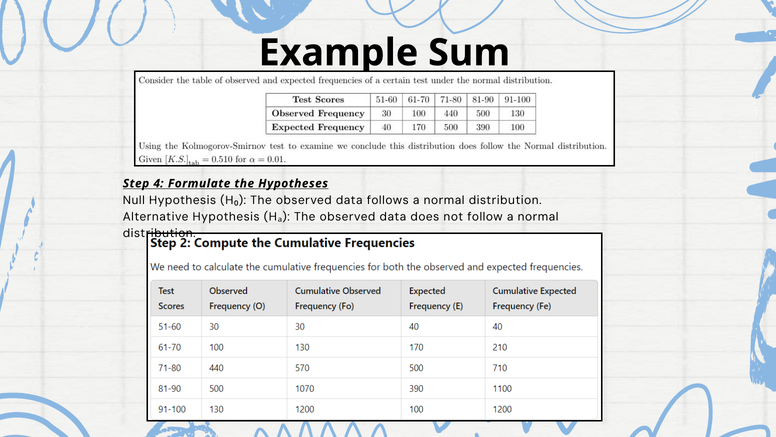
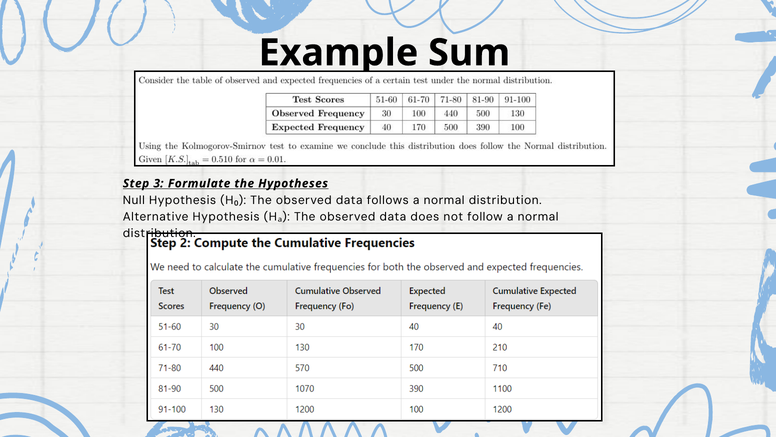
4: 4 -> 3
